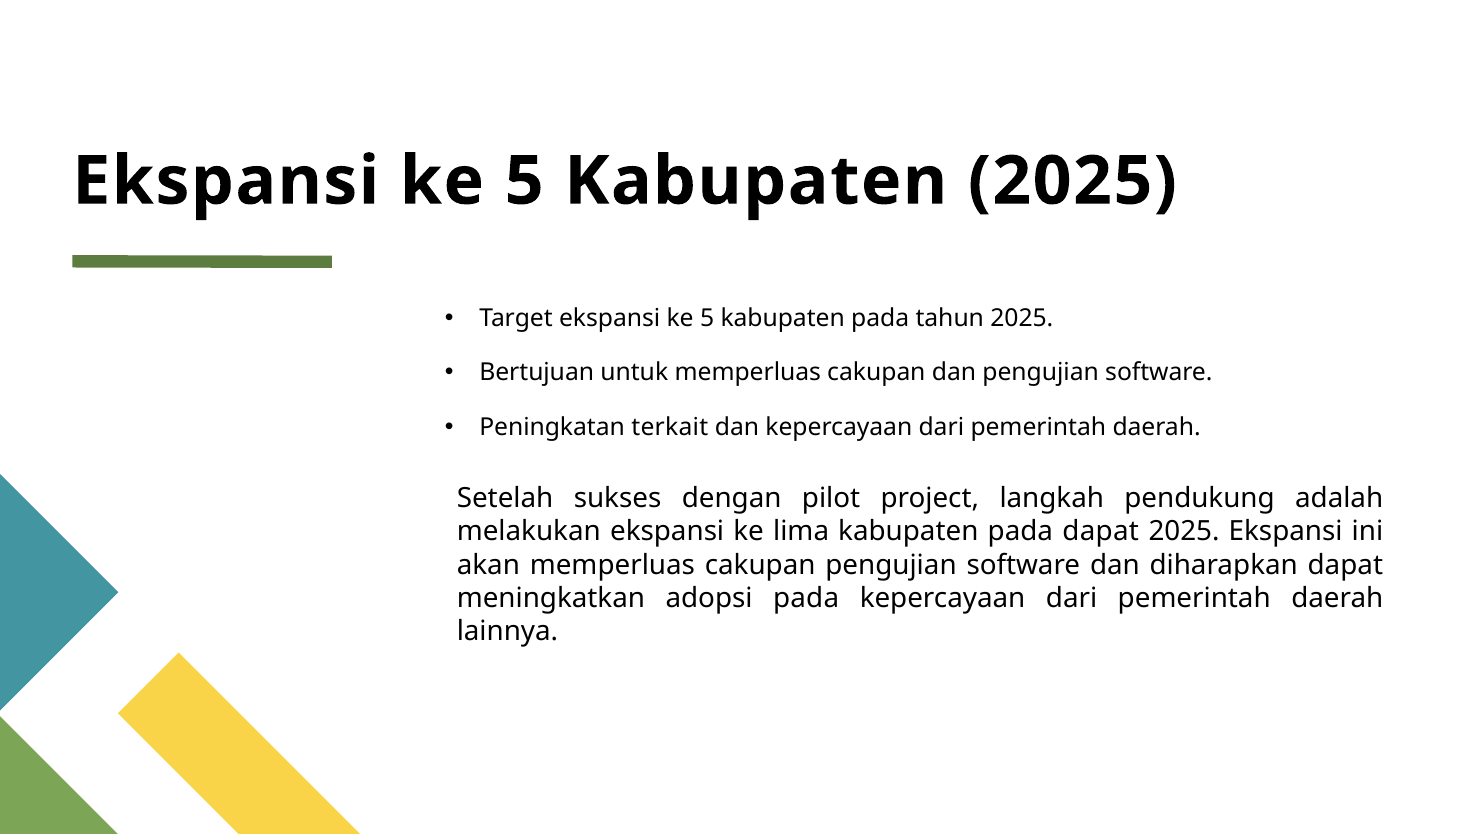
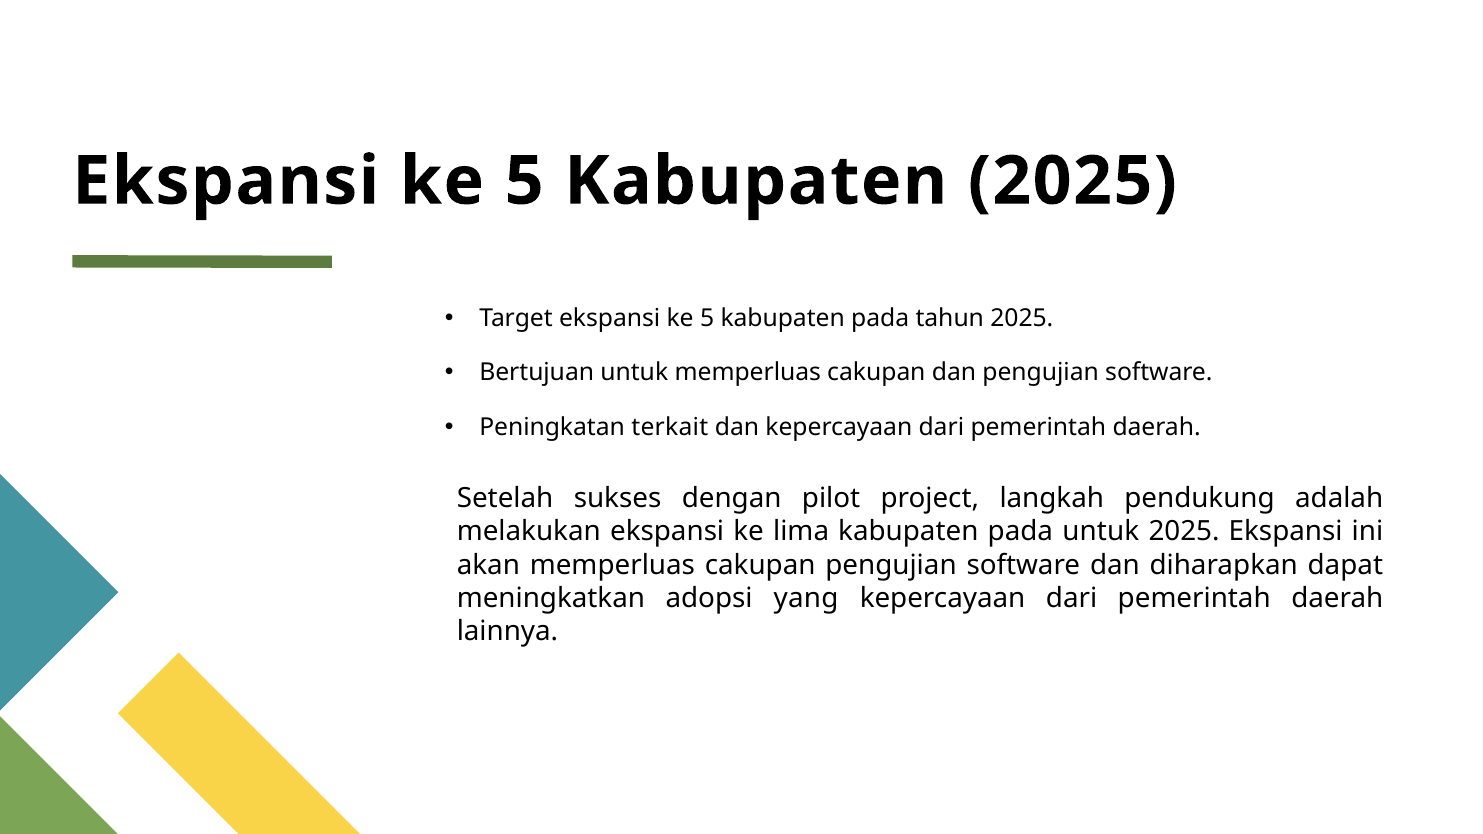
pada dapat: dapat -> untuk
adopsi pada: pada -> yang
